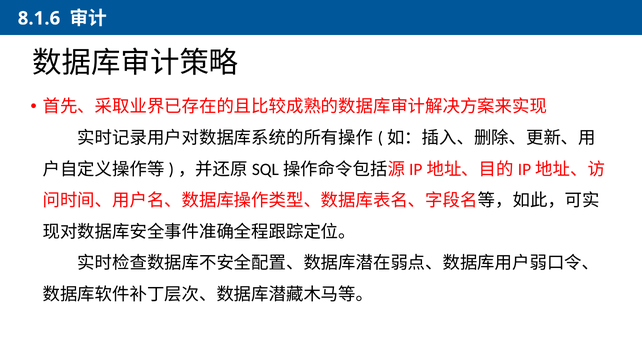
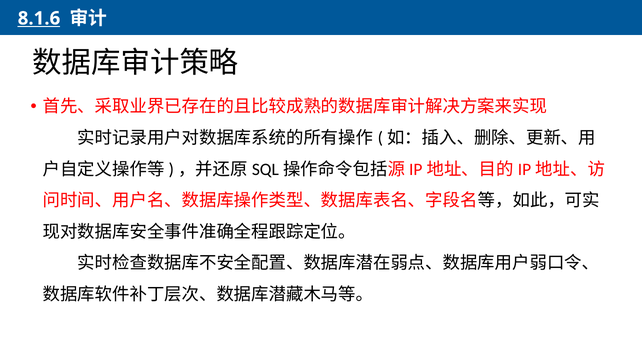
8.1.6 underline: none -> present
